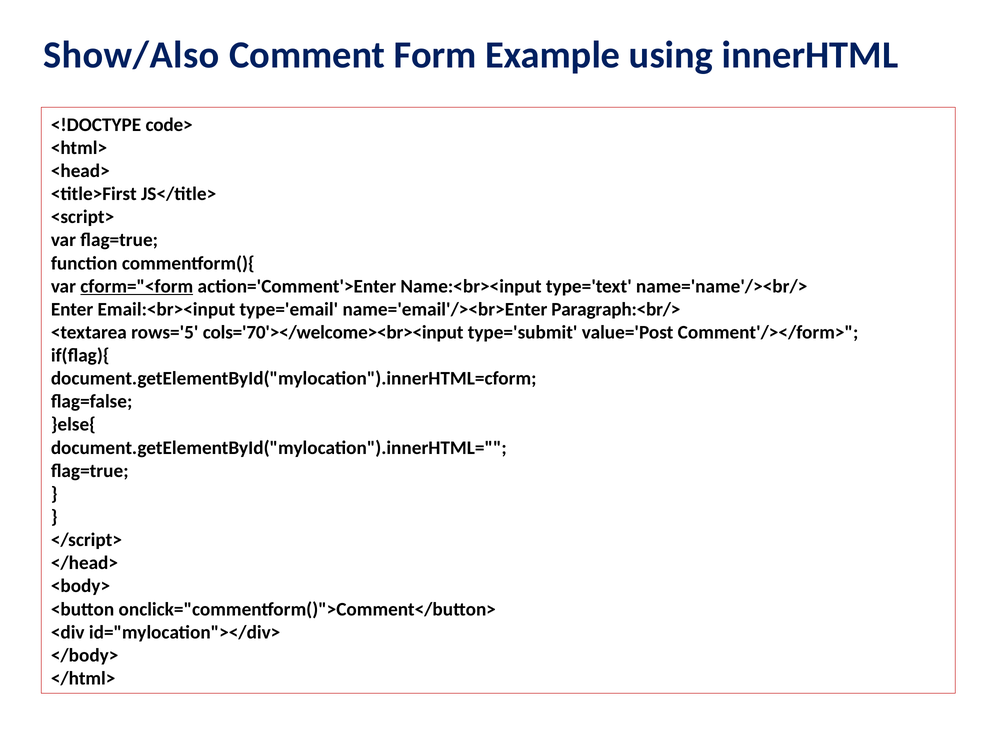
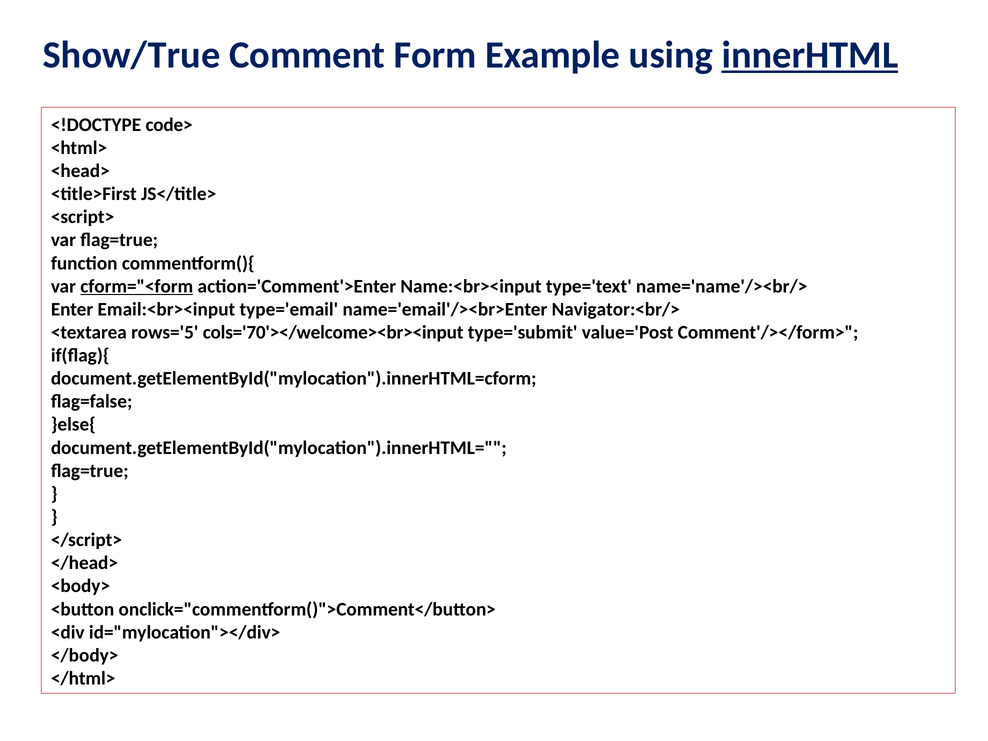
Show/Also: Show/Also -> Show/True
innerHTML underline: none -> present
Paragraph:<br/>: Paragraph:<br/> -> Navigator:<br/>
